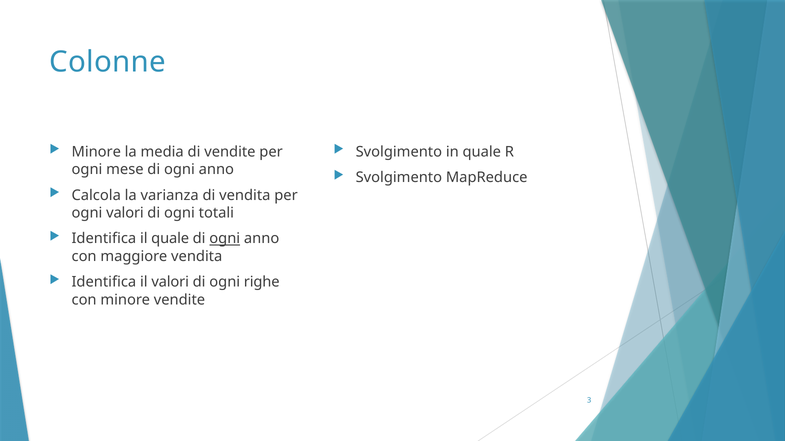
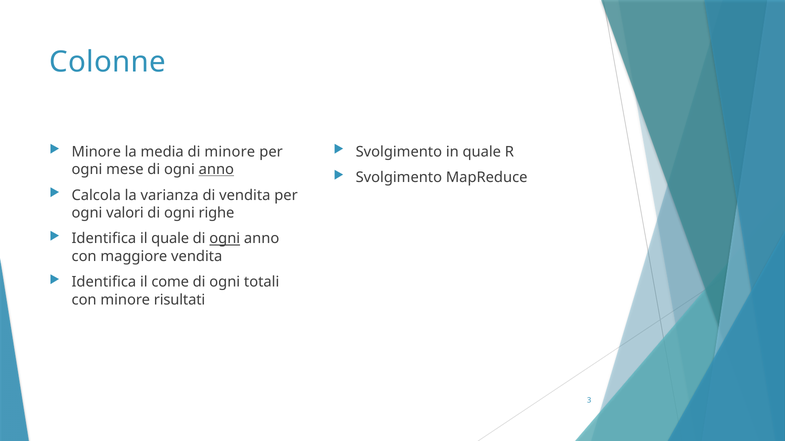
di vendite: vendite -> minore
anno at (216, 170) underline: none -> present
totali: totali -> righe
il valori: valori -> come
righe: righe -> totali
minore vendite: vendite -> risultati
